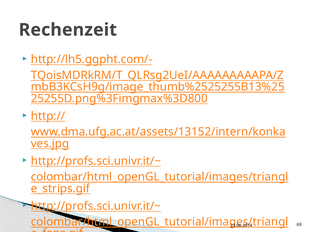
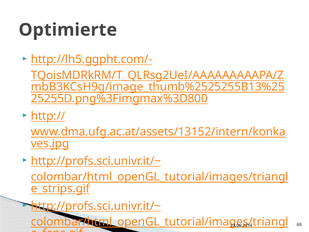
Rechenzeit: Rechenzeit -> Optimierte
